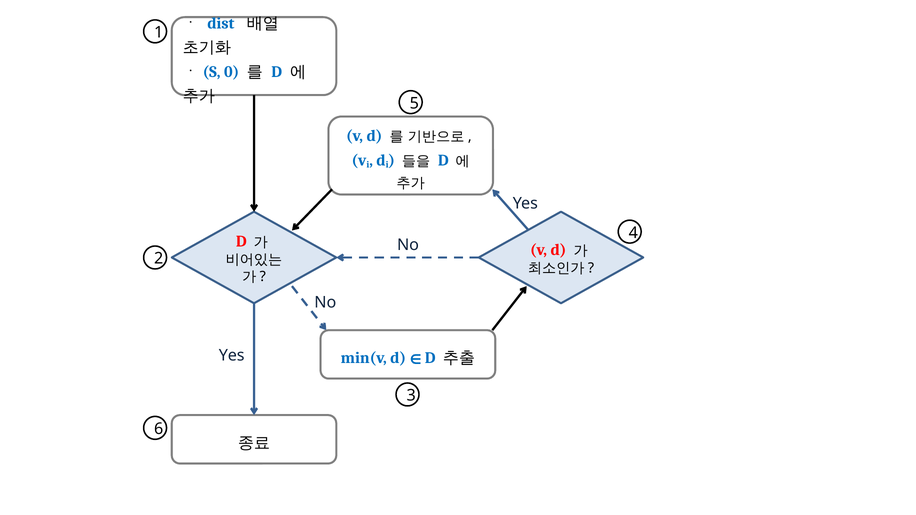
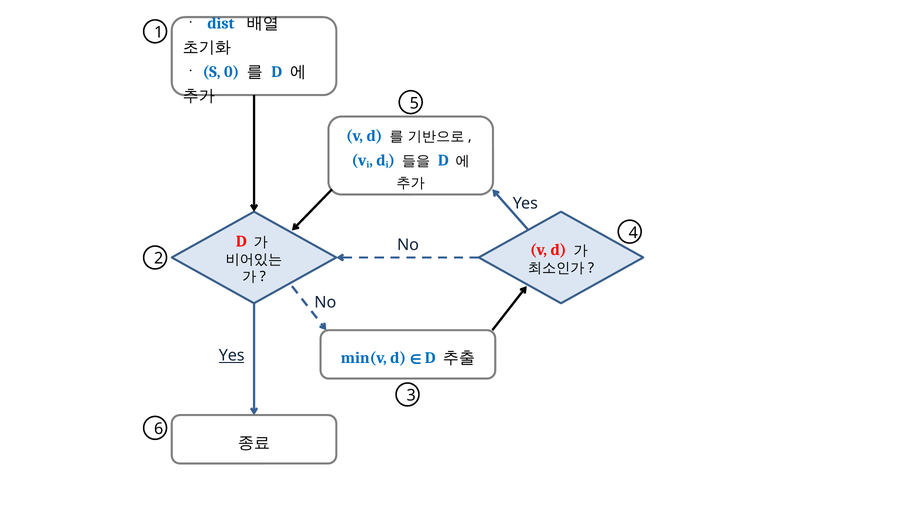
Yes at (232, 355) underline: none -> present
